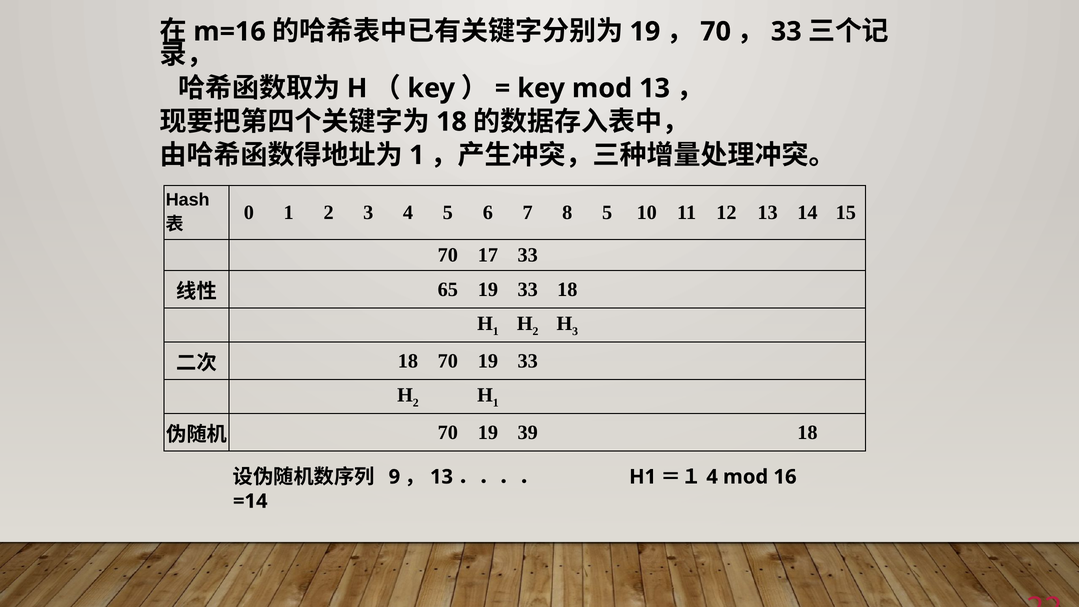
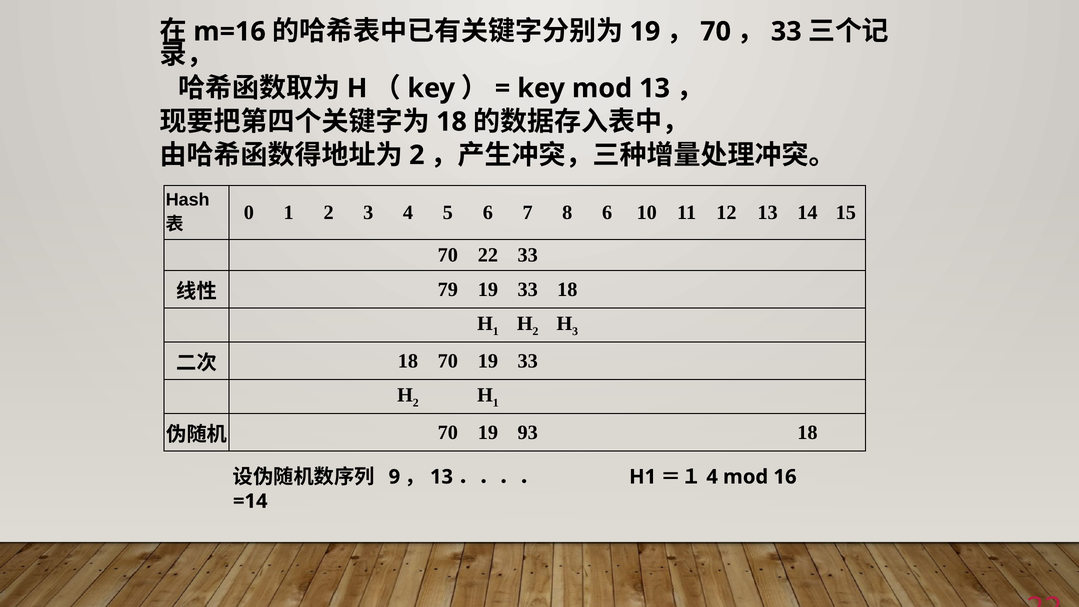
1 at (417, 155): 1 -> 2
8 5: 5 -> 6
70 17: 17 -> 22
65: 65 -> 79
39: 39 -> 93
